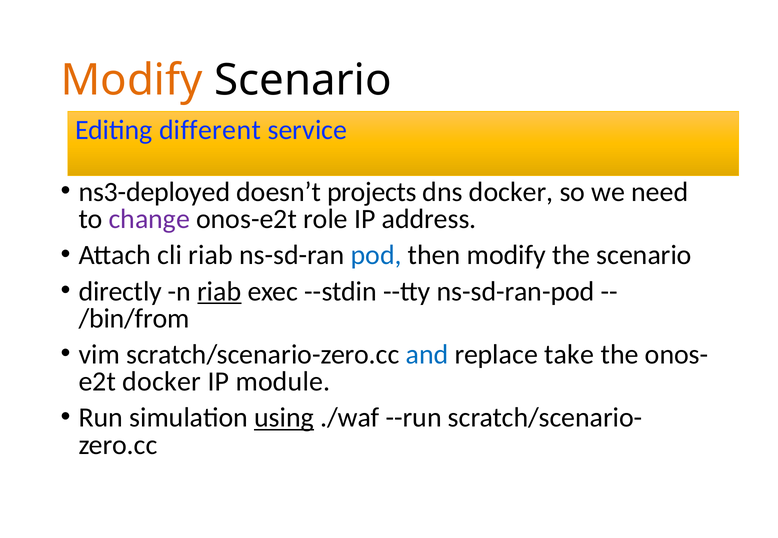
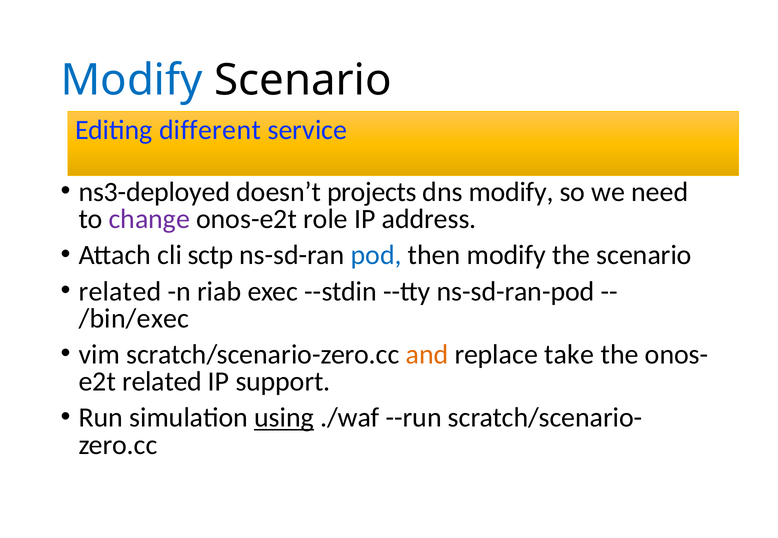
Modify at (132, 80) colour: orange -> blue
dns docker: docker -> modify
cli riab: riab -> sctp
directly at (120, 292): directly -> related
riab at (219, 292) underline: present -> none
/bin/from: /bin/from -> /bin/exec
and colour: blue -> orange
docker at (162, 382): docker -> related
module: module -> support
